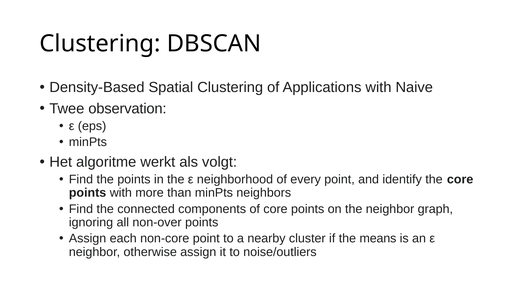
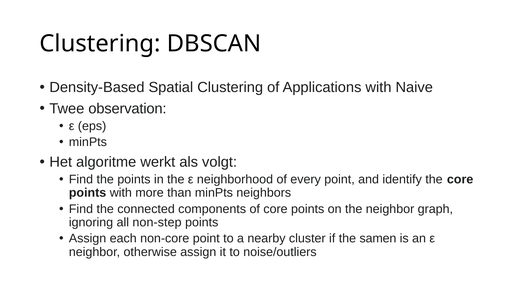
non-over: non-over -> non-step
means: means -> samen
